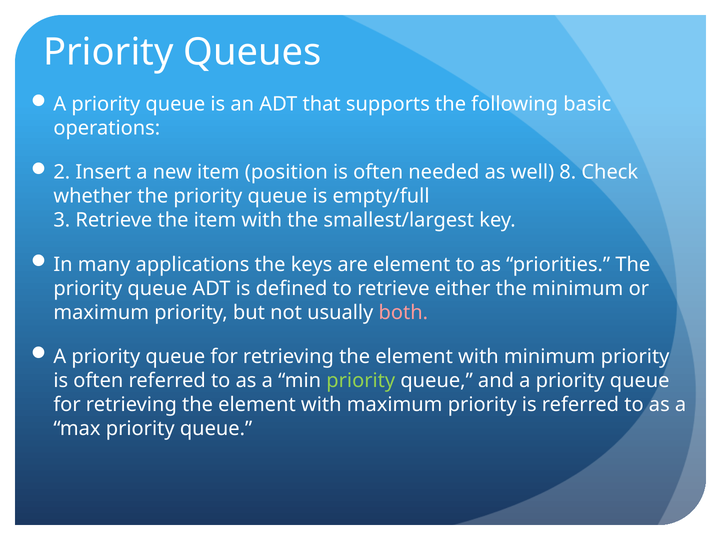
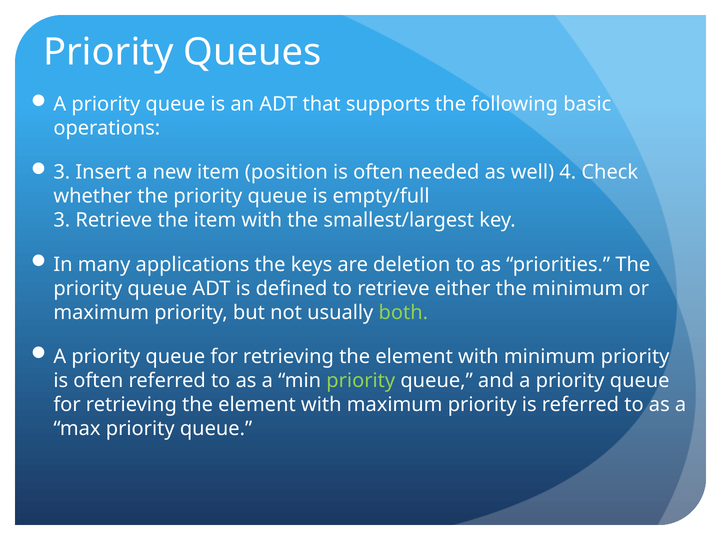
2 at (62, 173): 2 -> 3
8: 8 -> 4
are element: element -> deletion
both colour: pink -> light green
